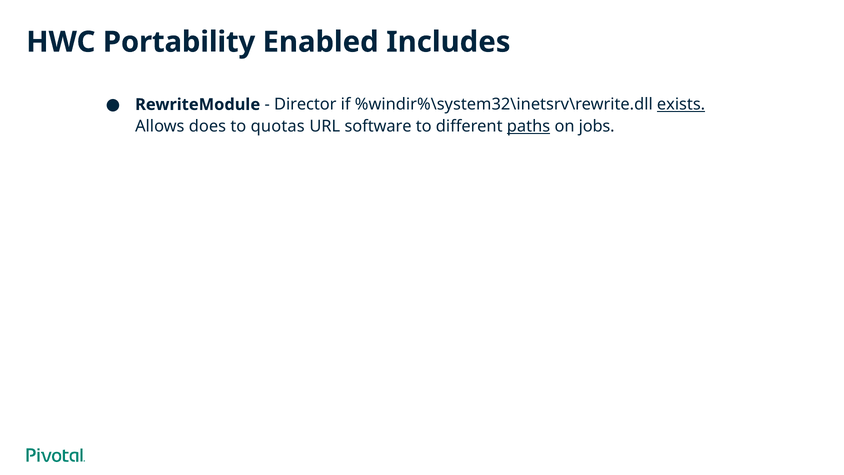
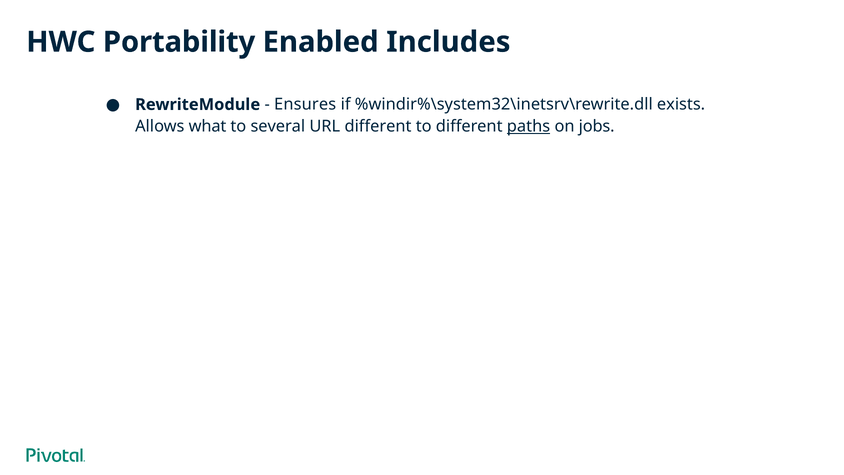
Director: Director -> Ensures
exists underline: present -> none
does: does -> what
quotas: quotas -> several
URL software: software -> different
